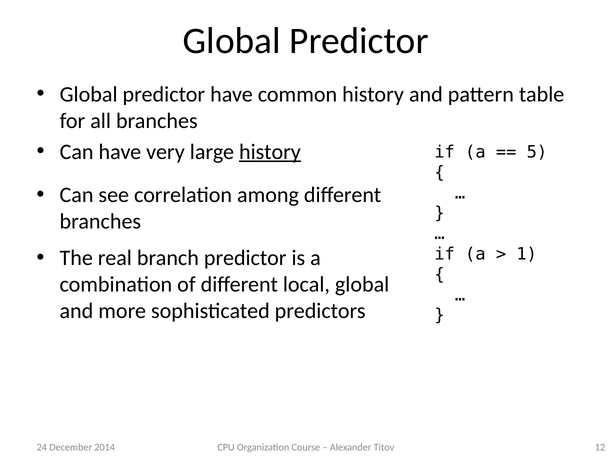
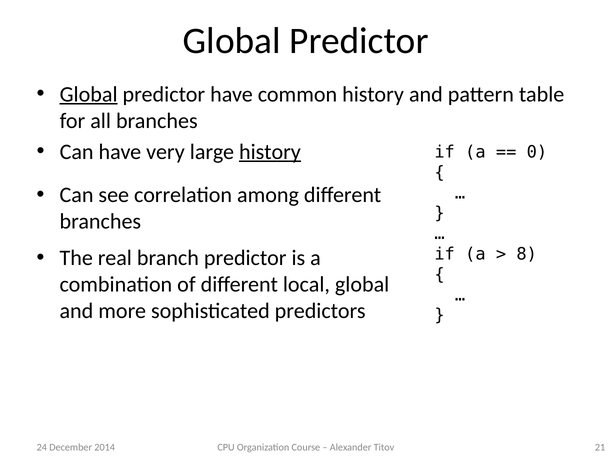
Global at (89, 94) underline: none -> present
5: 5 -> 0
1: 1 -> 8
12: 12 -> 21
